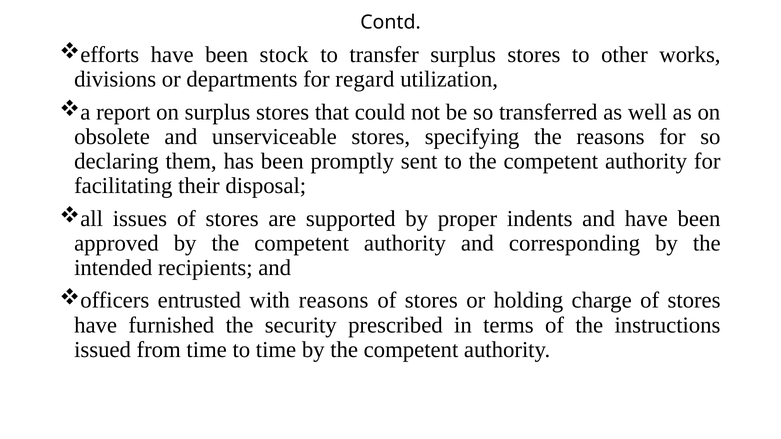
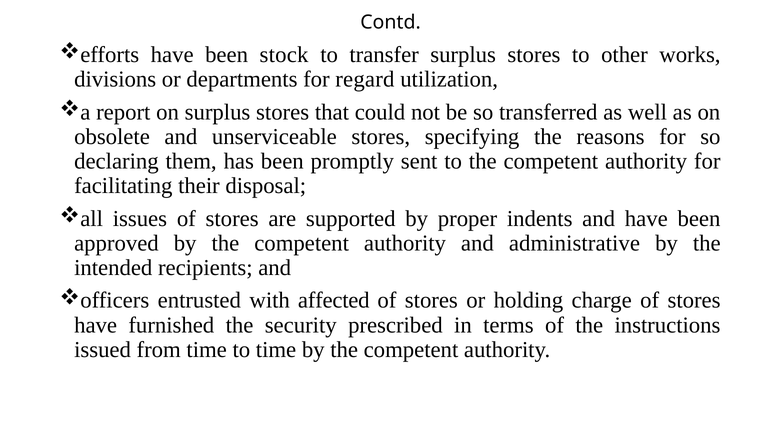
corresponding: corresponding -> administrative
with reasons: reasons -> affected
